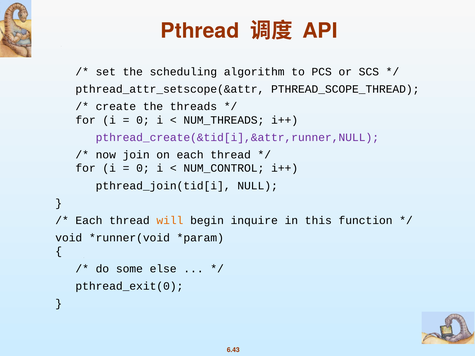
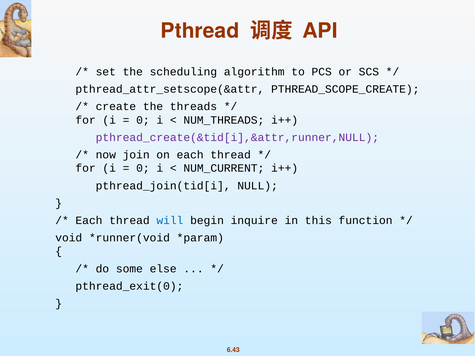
PTHREAD_SCOPE_THREAD: PTHREAD_SCOPE_THREAD -> PTHREAD_SCOPE_CREATE
NUM_CONTROL: NUM_CONTROL -> NUM_CURRENT
will colour: orange -> blue
